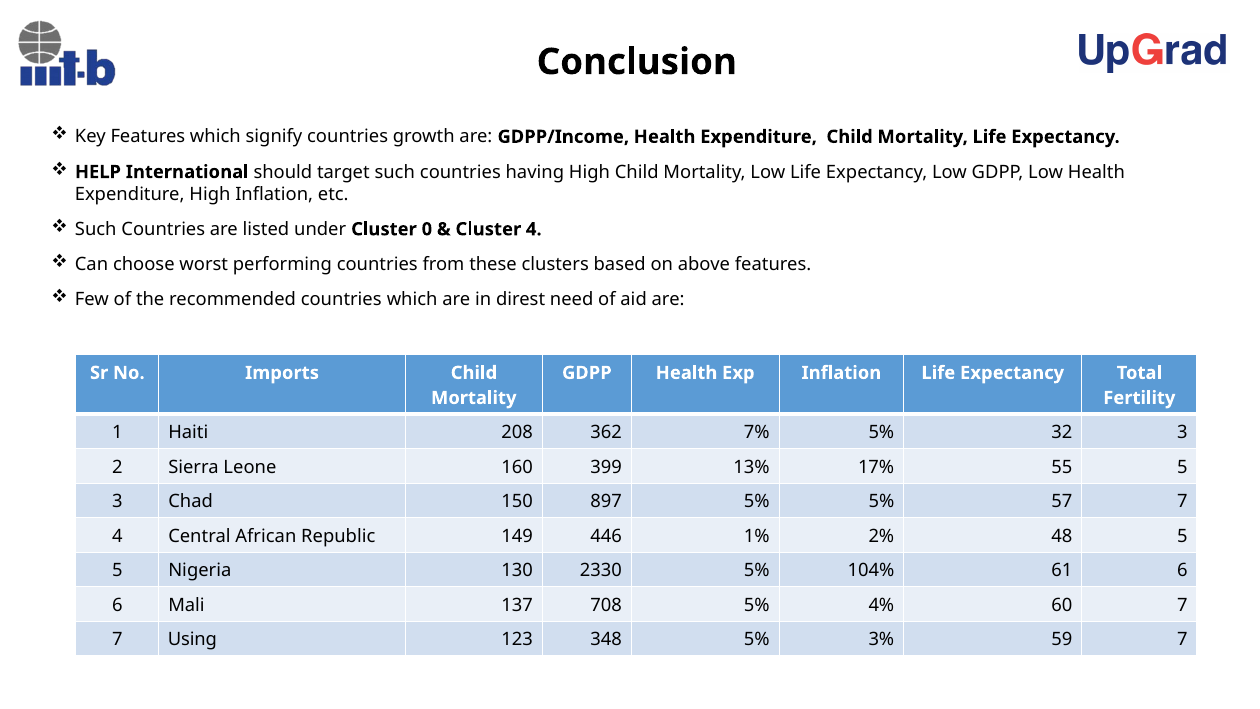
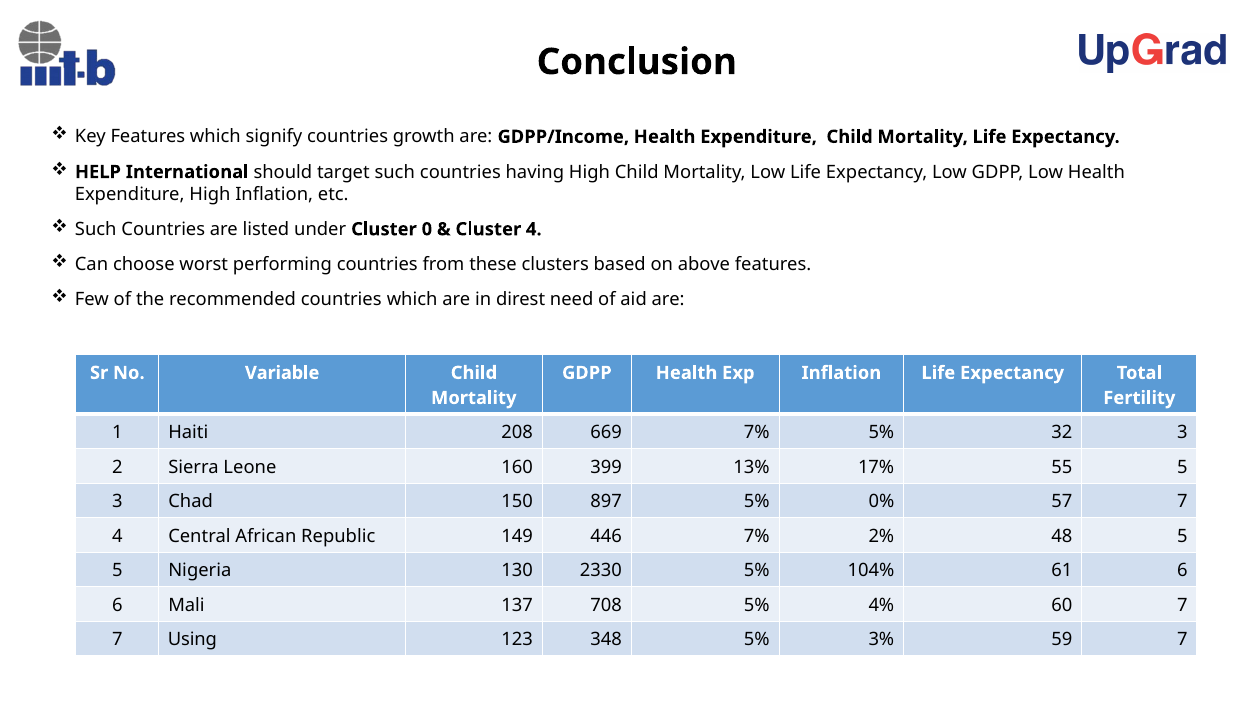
Imports: Imports -> Variable
362: 362 -> 669
5% 5%: 5% -> 0%
446 1%: 1% -> 7%
